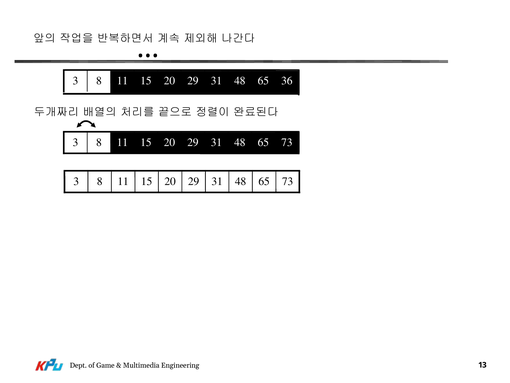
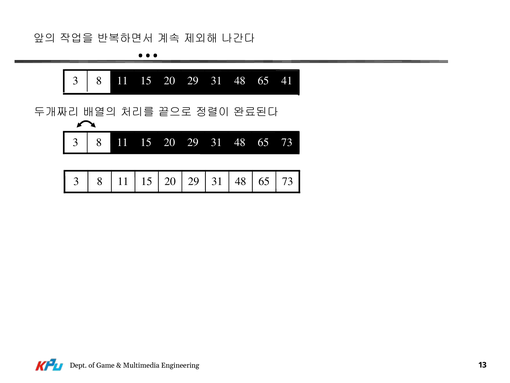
36: 36 -> 41
